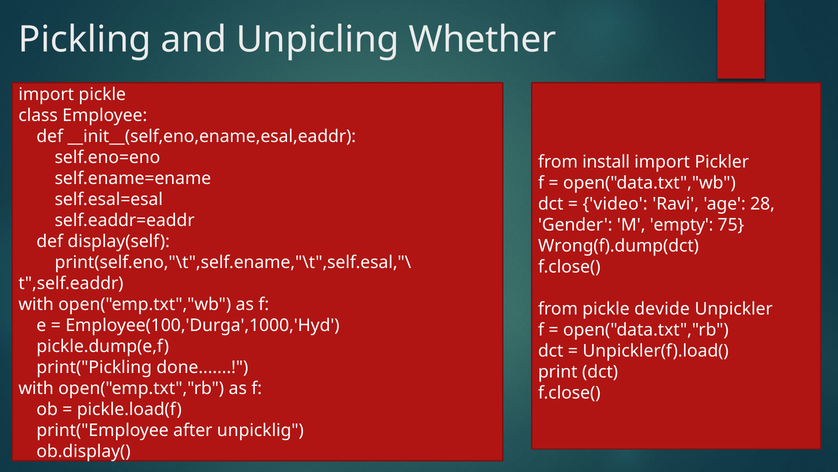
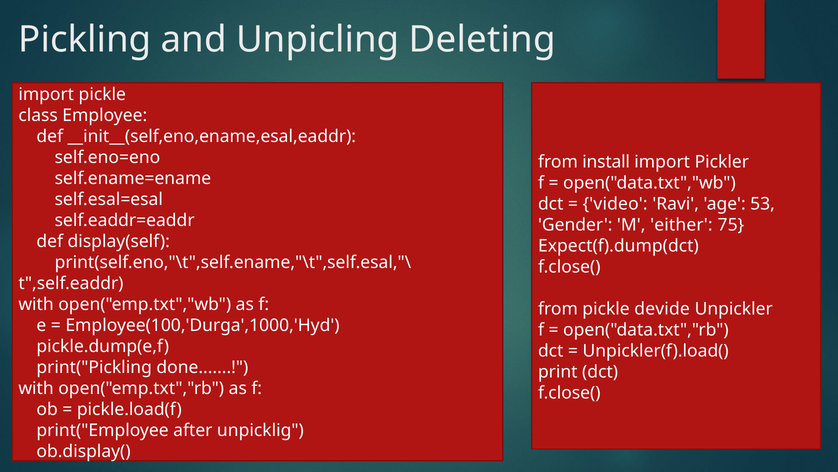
Whether: Whether -> Deleting
28: 28 -> 53
empty: empty -> either
Wrong(f).dump(dct: Wrong(f).dump(dct -> Expect(f).dump(dct
